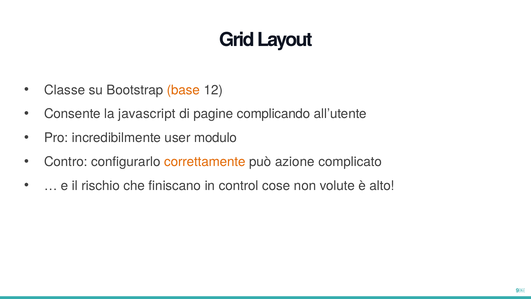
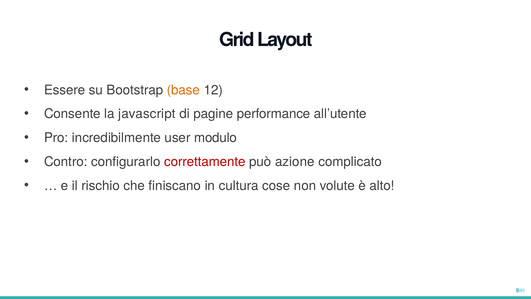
Classe: Classe -> Essere
complicando: complicando -> performance
correttamente colour: orange -> red
control: control -> cultura
